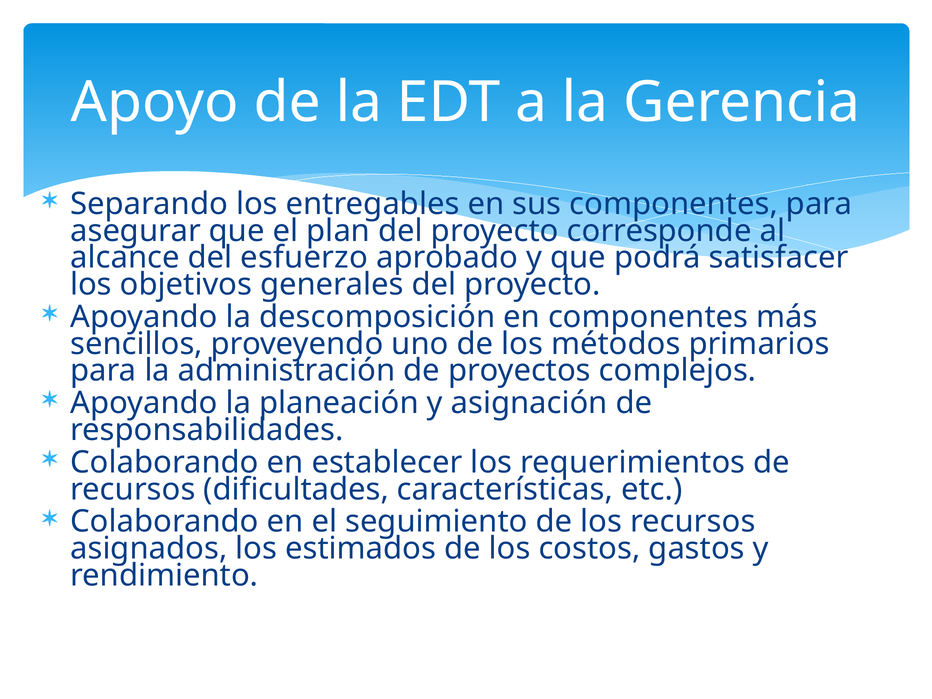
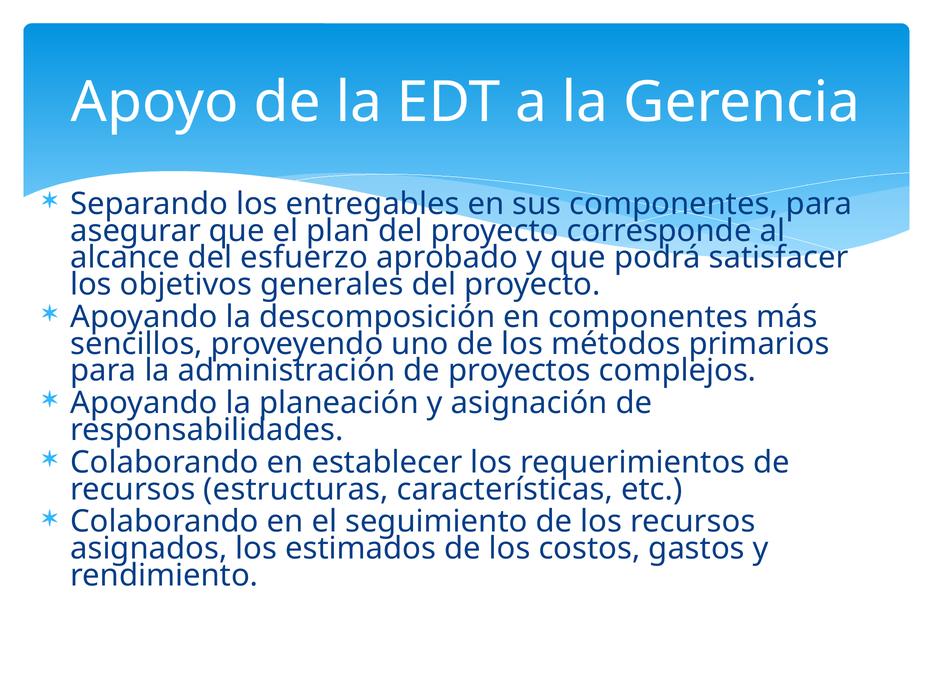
dificultades: dificultades -> estructuras
